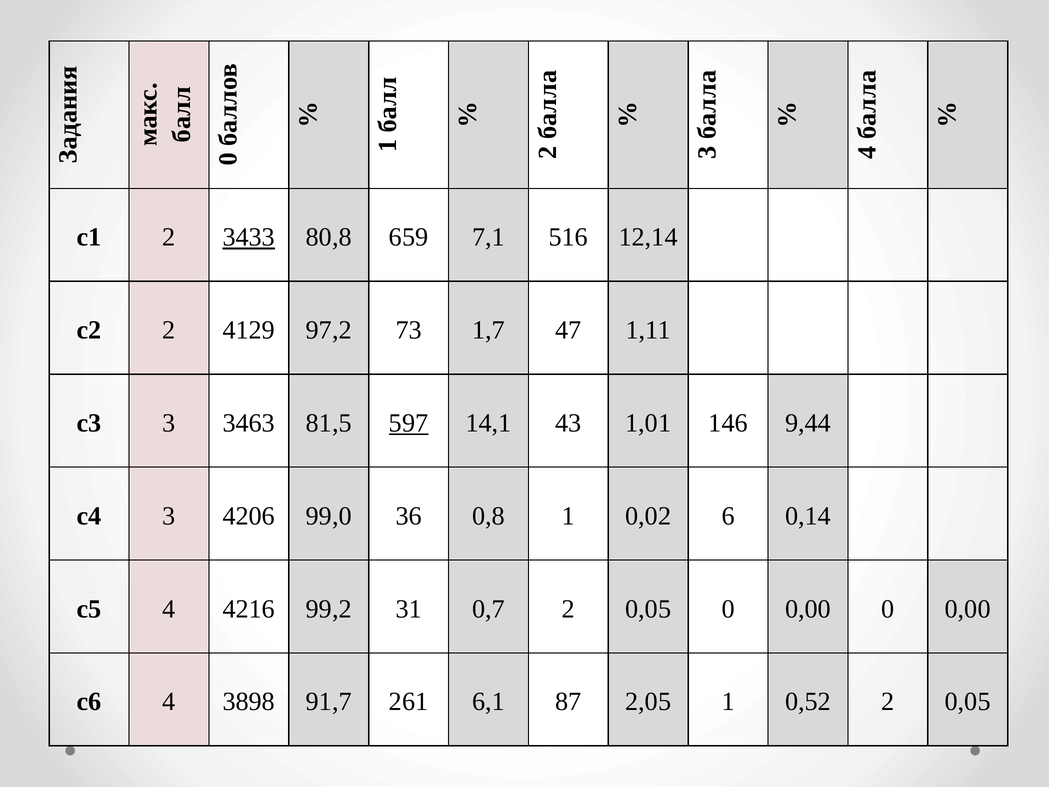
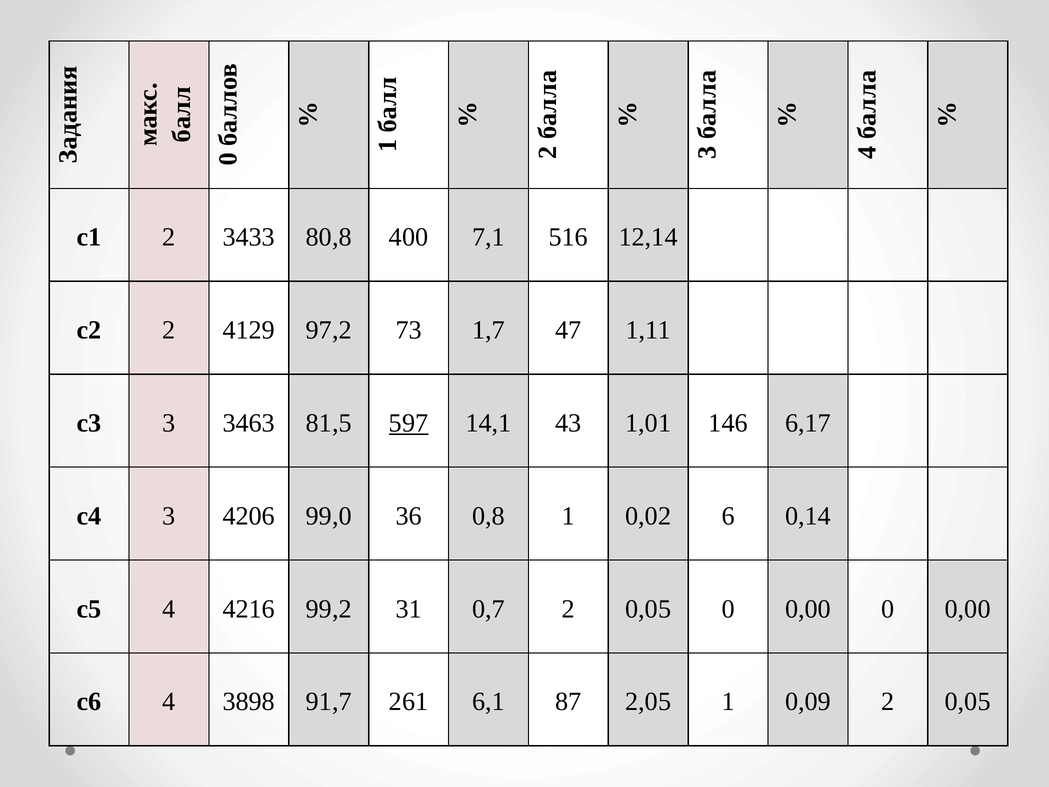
3433 underline: present -> none
659: 659 -> 400
9,44: 9,44 -> 6,17
0,52: 0,52 -> 0,09
